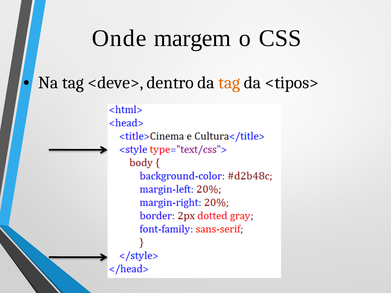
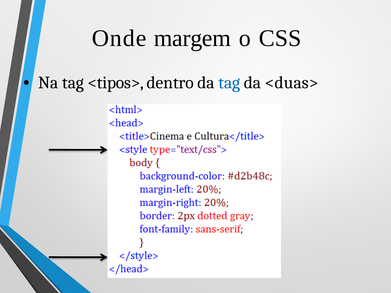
<deve>: <deve> -> <tipos>
tag at (229, 83) colour: orange -> blue
<tipos>: <tipos> -> <duas>
